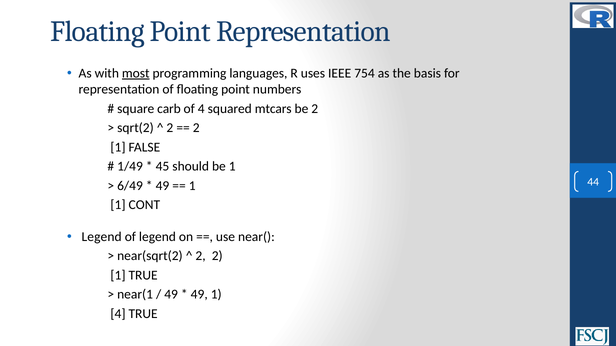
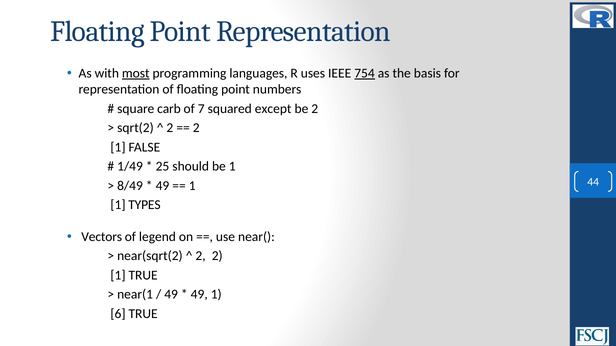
754 underline: none -> present
of 4: 4 -> 7
mtcars: mtcars -> except
45: 45 -> 25
6/49: 6/49 -> 8/49
CONT: CONT -> TYPES
Legend at (102, 237): Legend -> Vectors
4 at (118, 314): 4 -> 6
